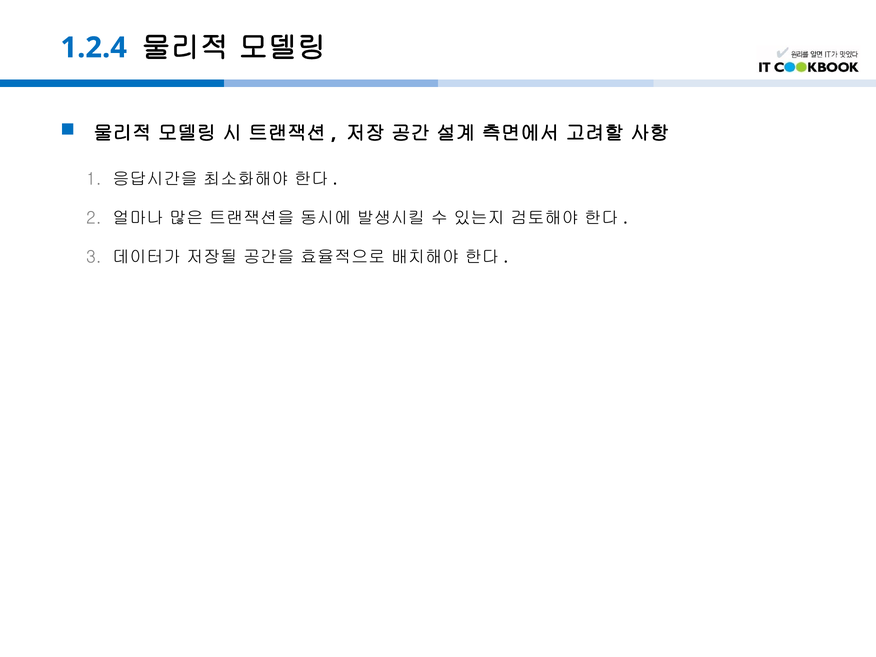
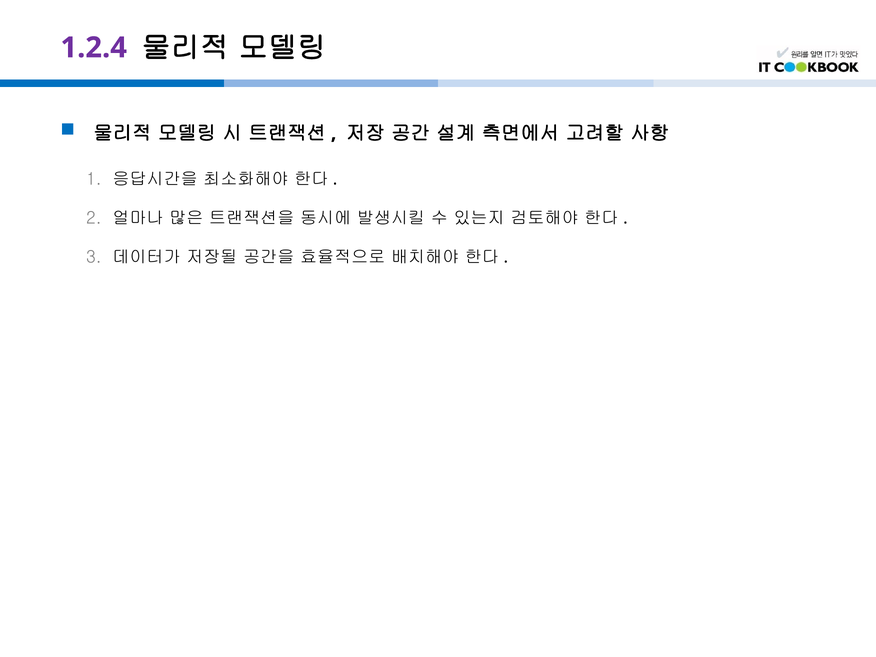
1.2.4 colour: blue -> purple
